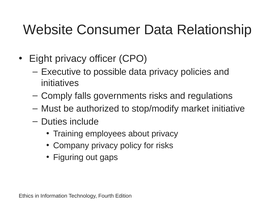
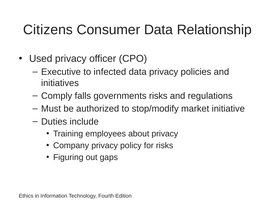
Website: Website -> Citizens
Eight: Eight -> Used
possible: possible -> infected
